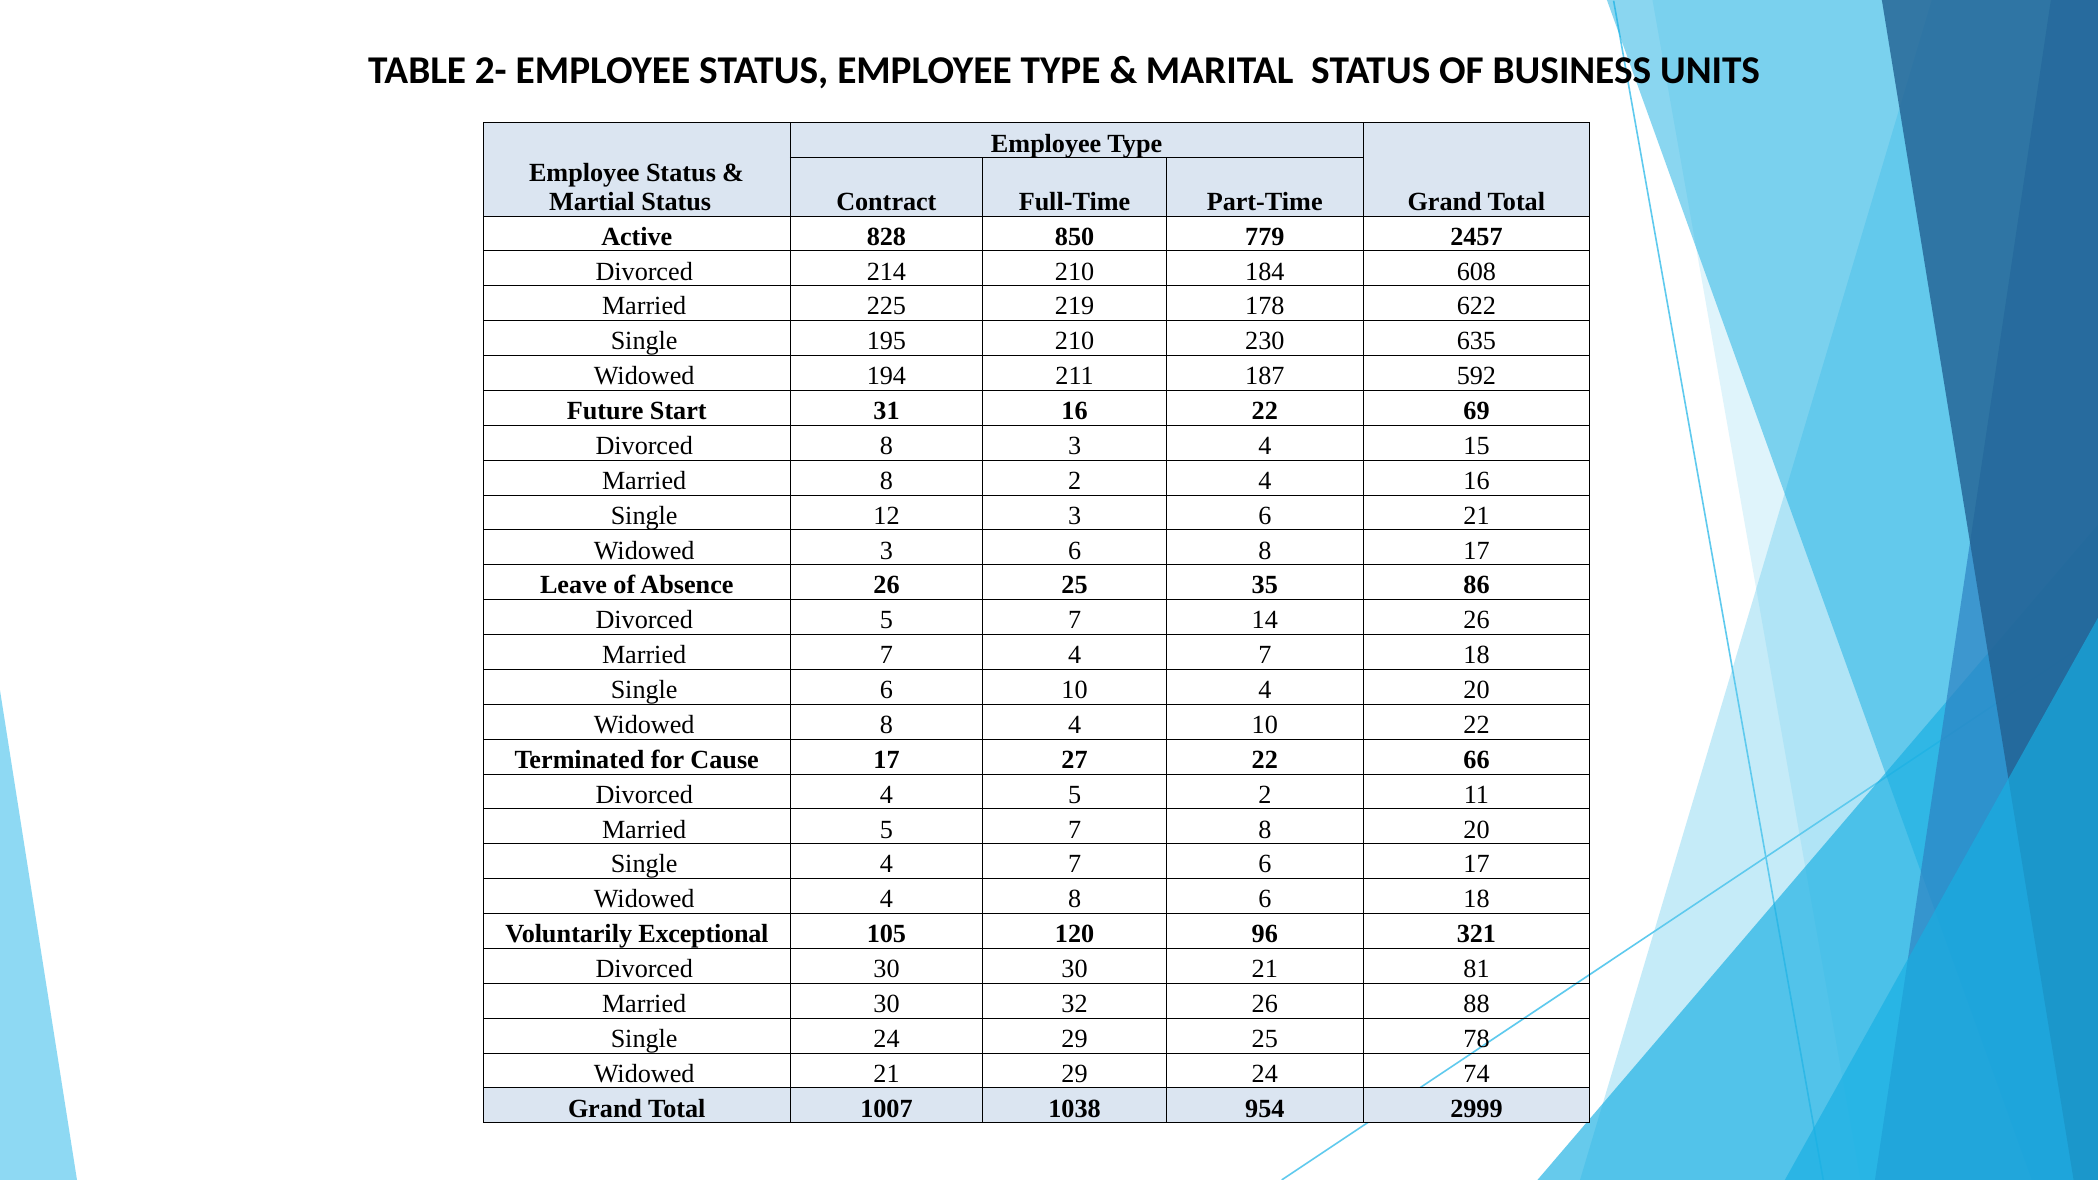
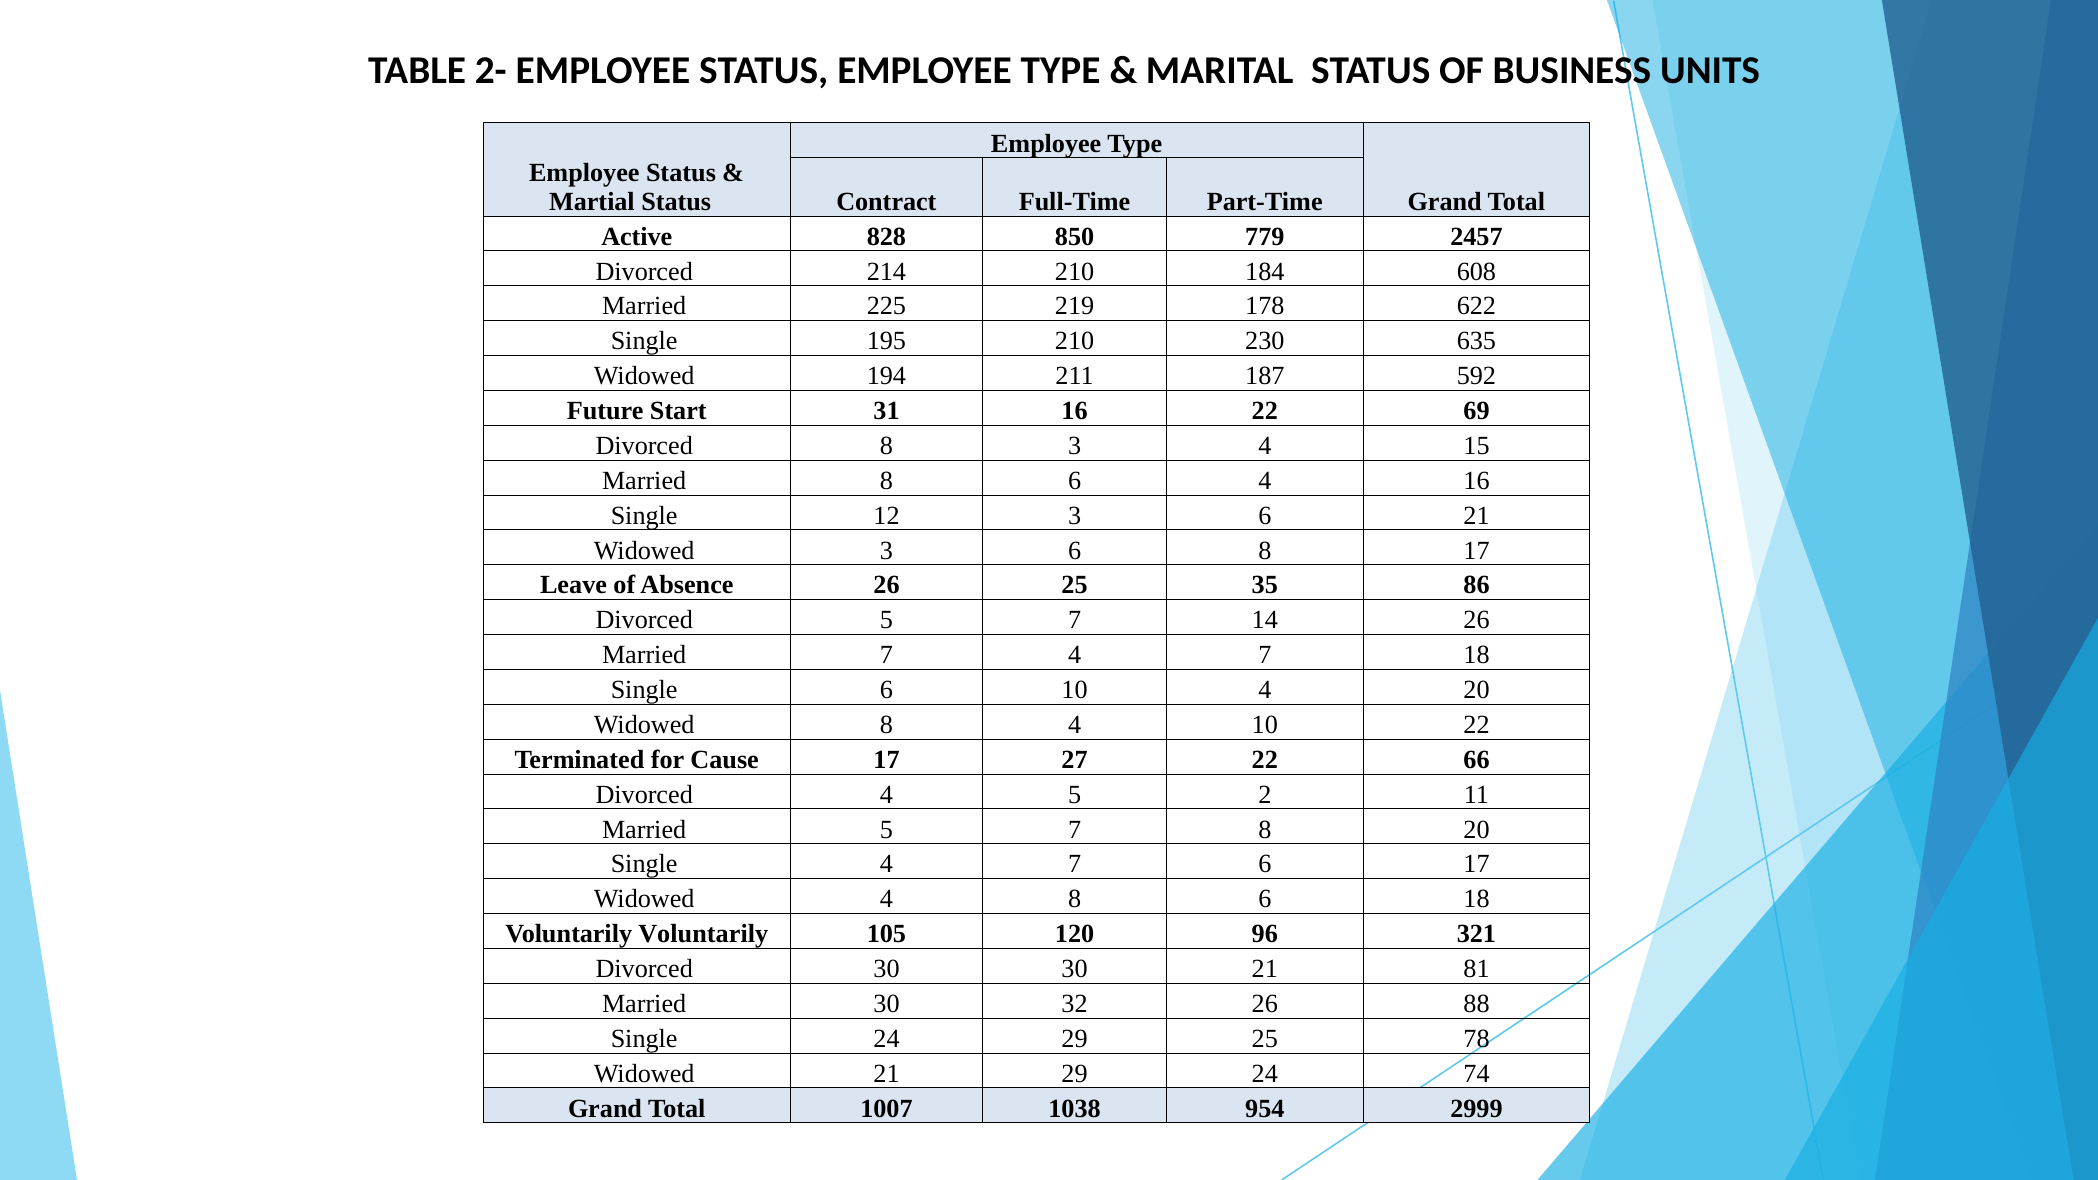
Married 8 2: 2 -> 6
Voluntarily Exceptional: Exceptional -> Voluntarily
